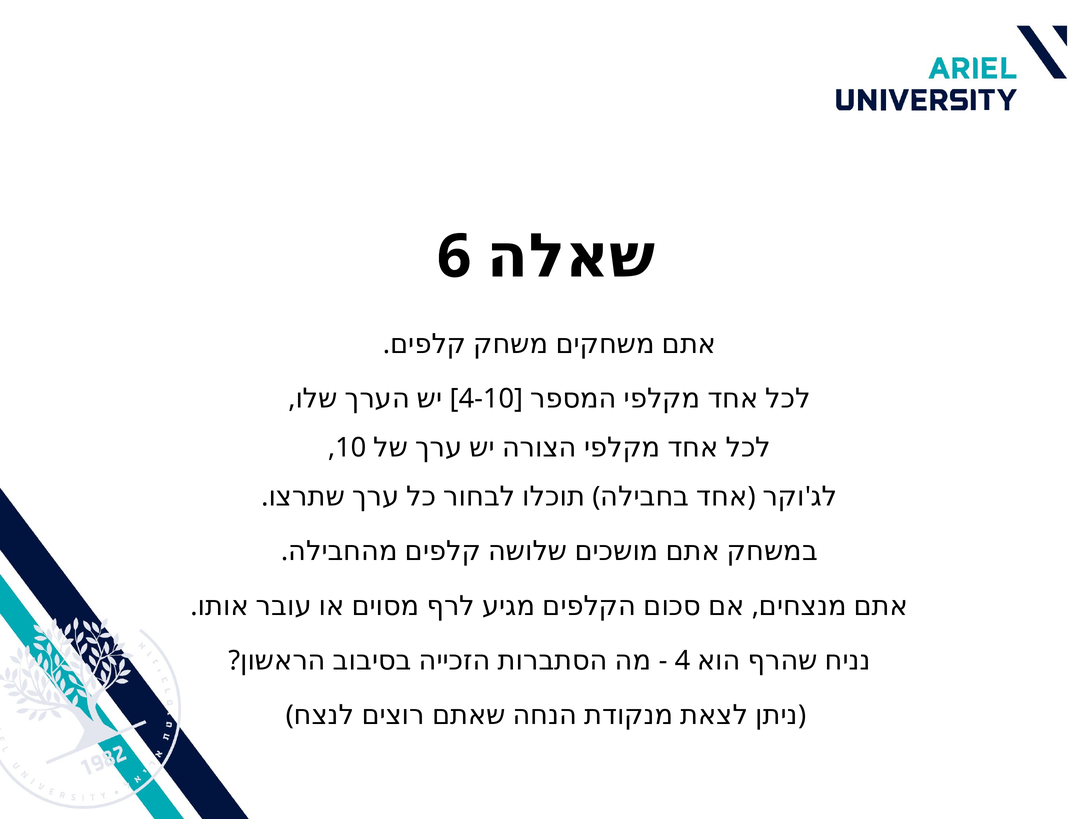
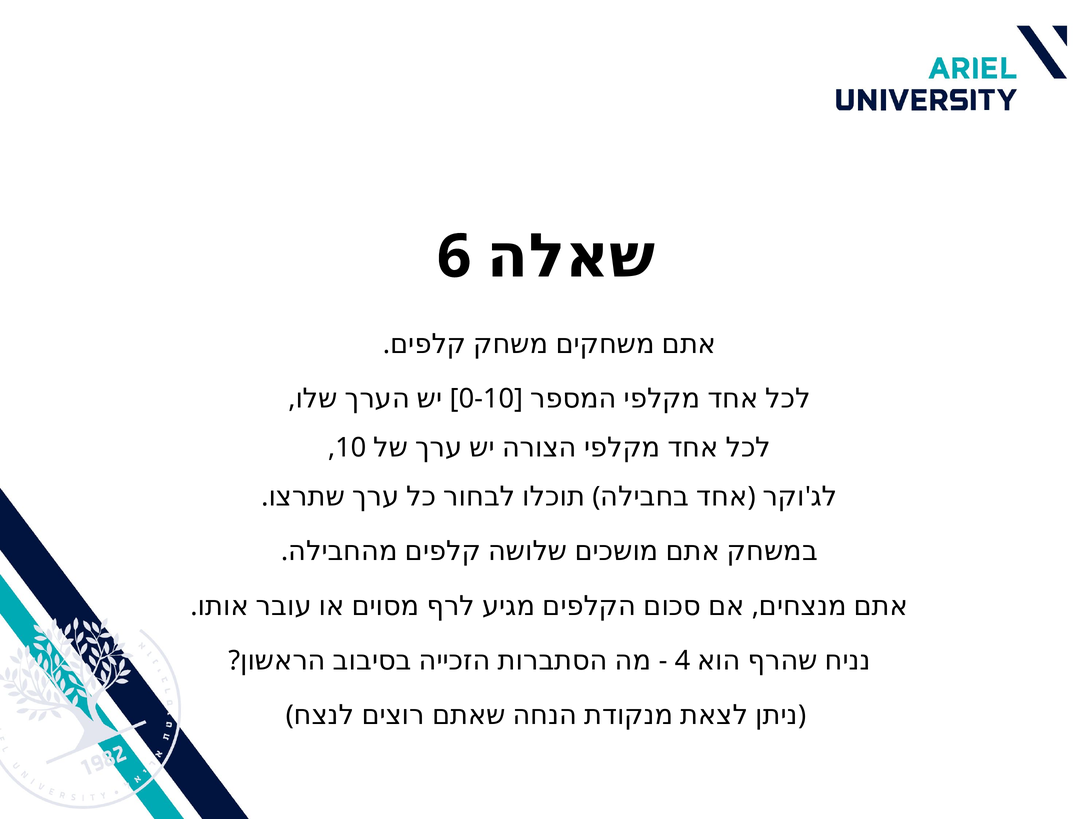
4-10: 4-10 -> 0-10
